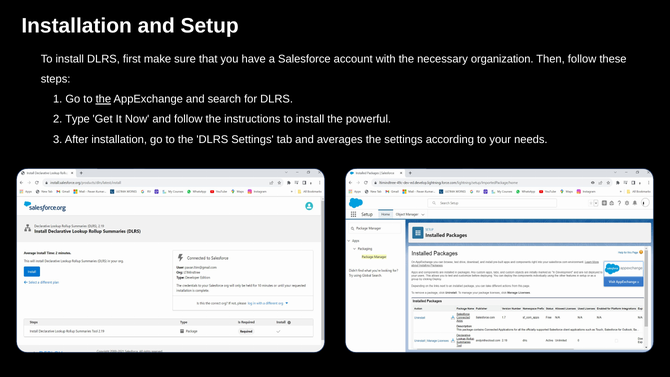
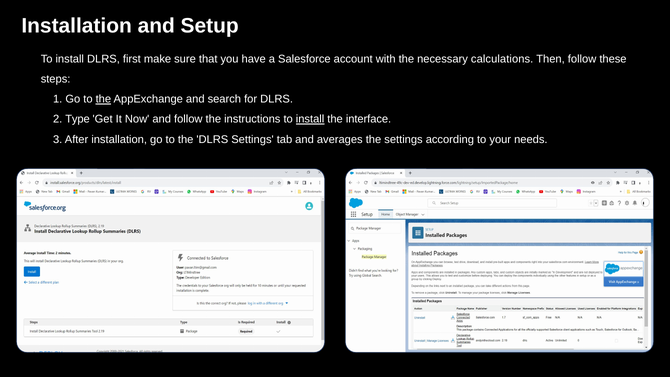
organization: organization -> calculations
install at (310, 119) underline: none -> present
powerful: powerful -> interface
